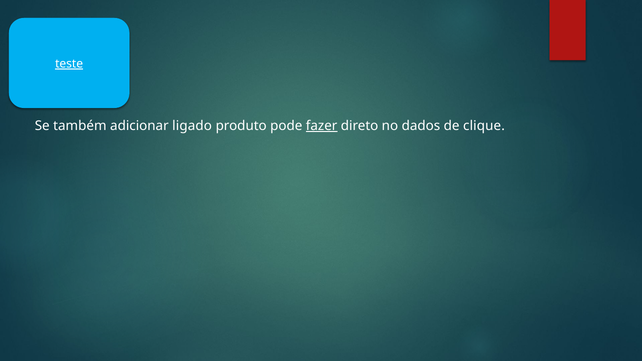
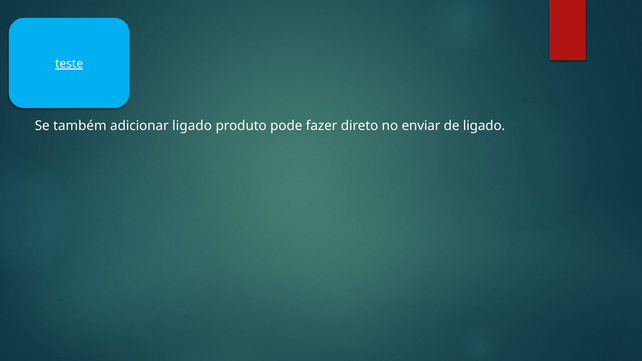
fazer underline: present -> none
dados: dados -> enviar
de clique: clique -> ligado
